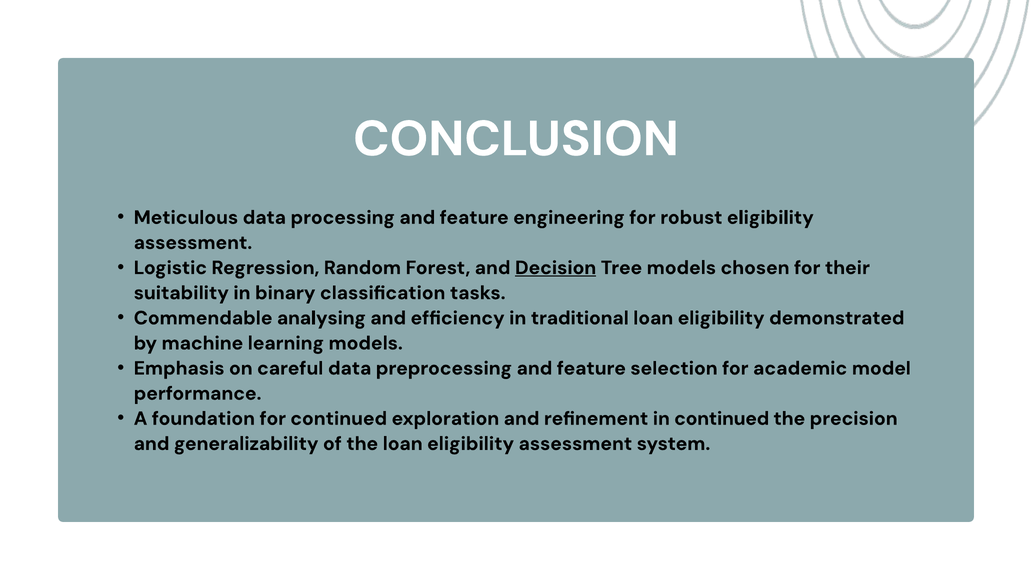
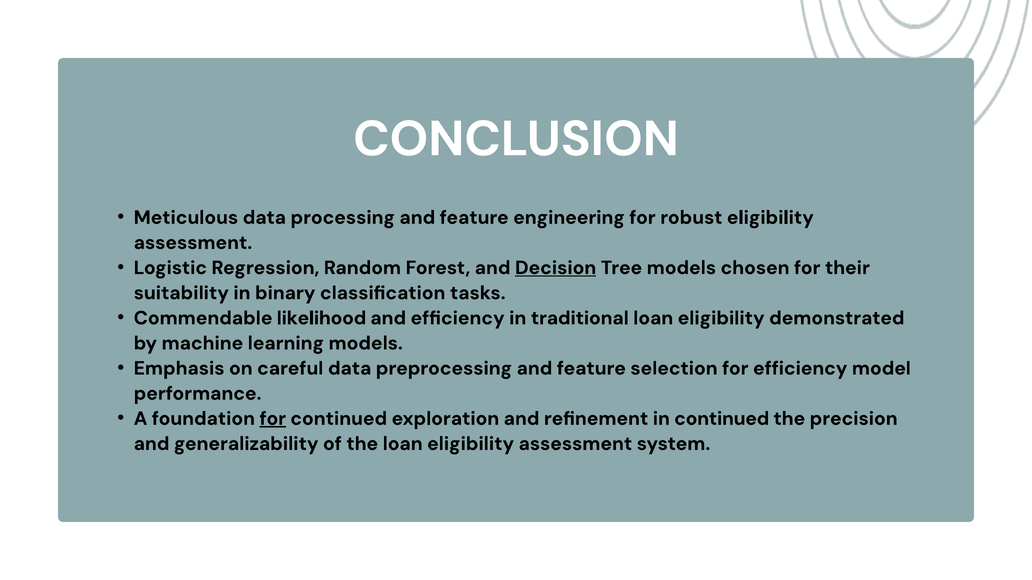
analysing: analysing -> likelihood
for academic: academic -> efficiency
for at (273, 419) underline: none -> present
